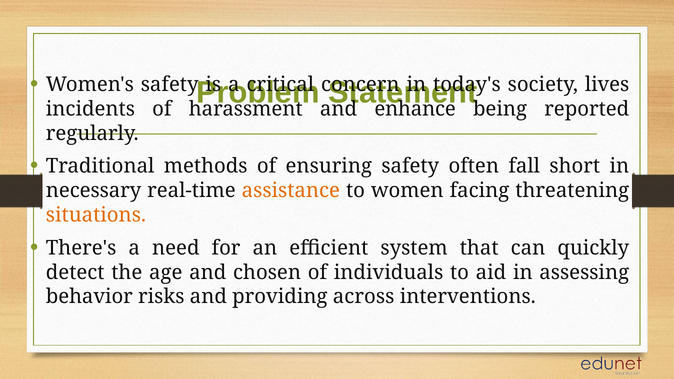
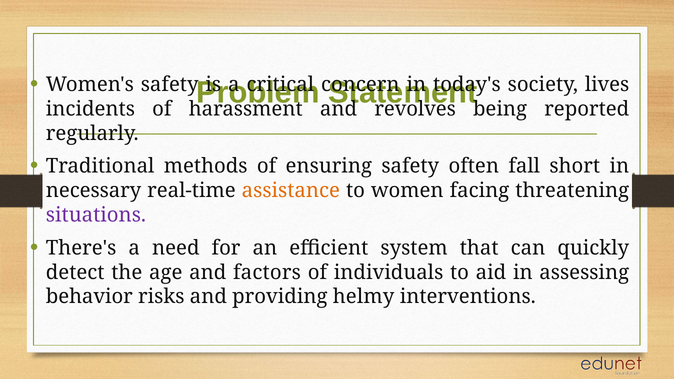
enhance: enhance -> revolves
situations colour: orange -> purple
chosen: chosen -> factors
across: across -> helmy
